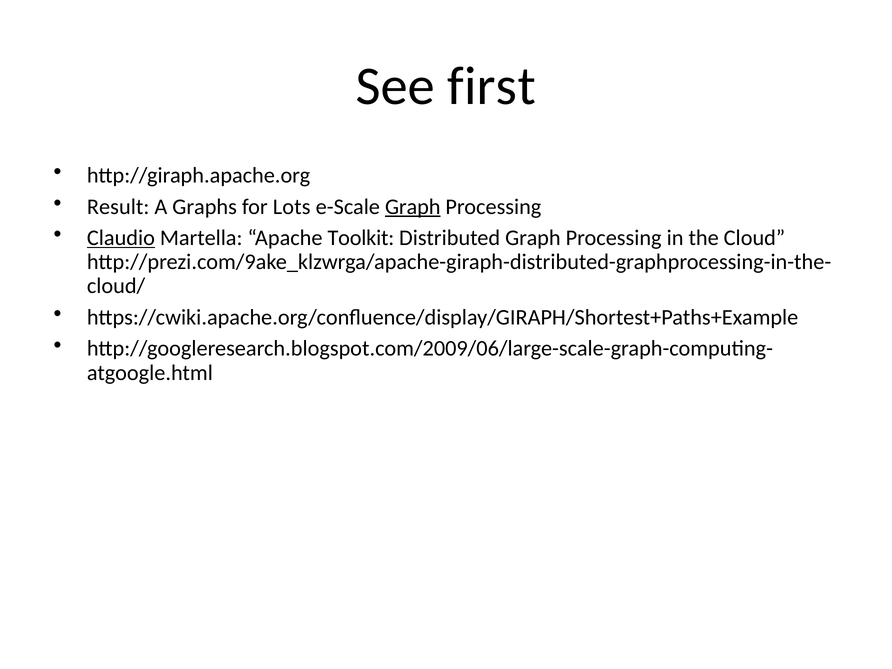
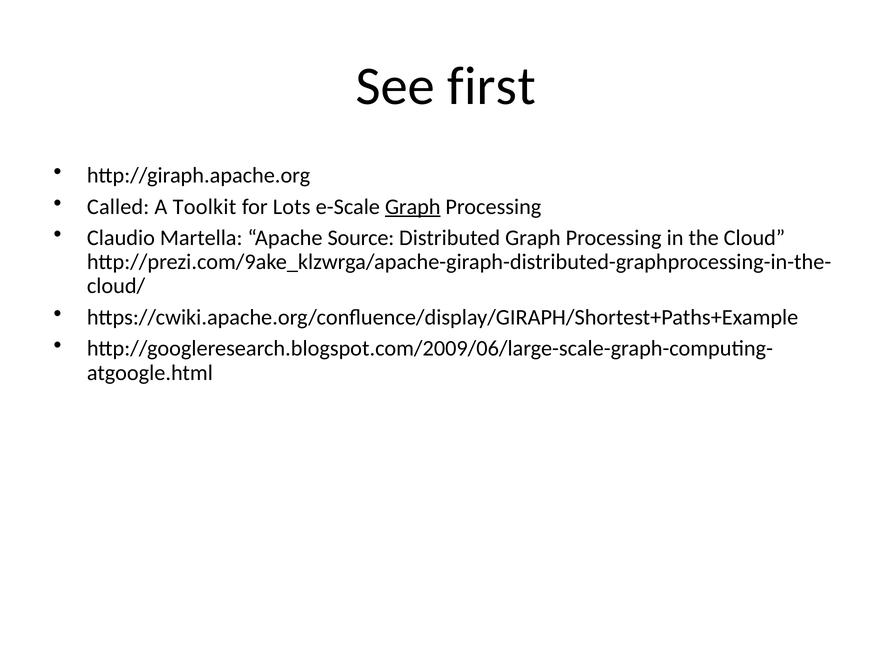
Result: Result -> Called
Graphs: Graphs -> Toolkit
Claudio underline: present -> none
Toolkit: Toolkit -> Source
